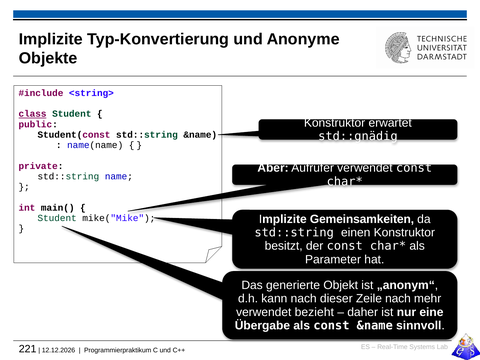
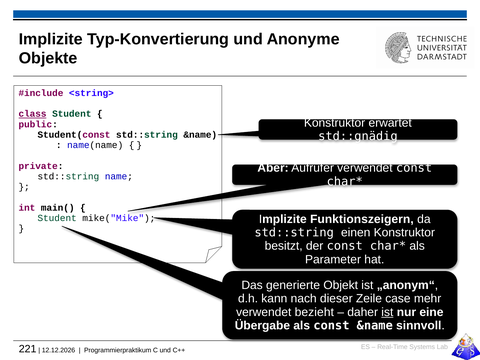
Gemeinsamkeiten: Gemeinsamkeiten -> Funktionszeigern
Zeile nach: nach -> case
ist at (387, 312) underline: none -> present
